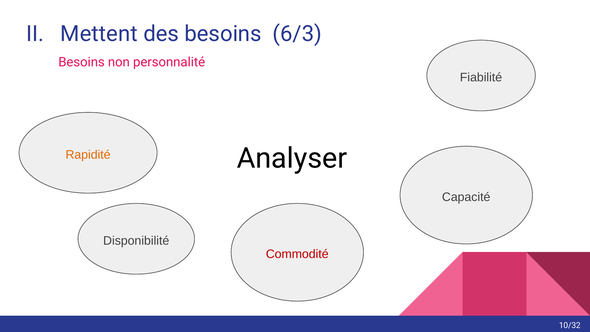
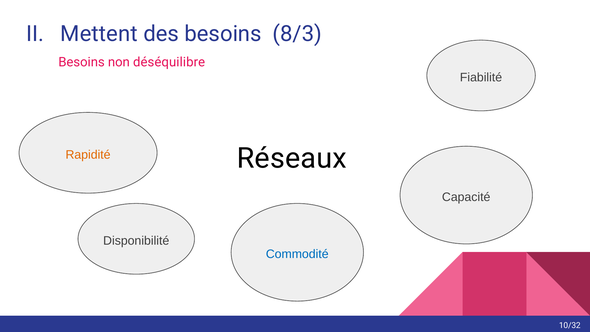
6/3: 6/3 -> 8/3
personnalité: personnalité -> déséquilibre
Analyser: Analyser -> Réseaux
Commodité colour: red -> blue
